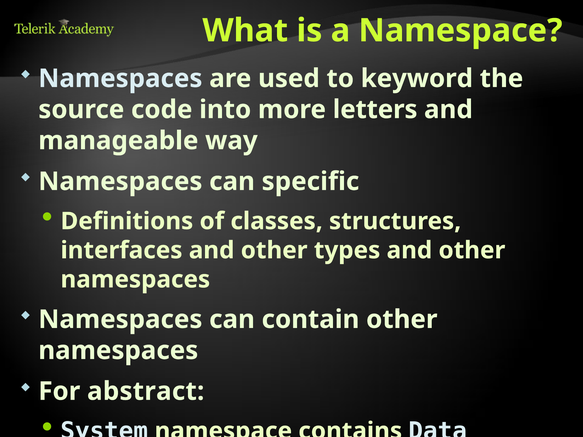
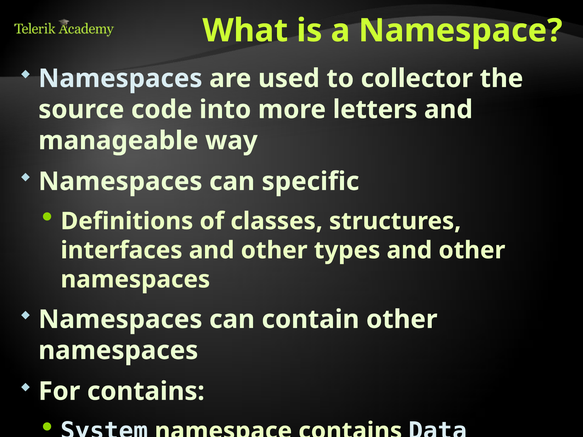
keyword: keyword -> collector
For abstract: abstract -> contains
